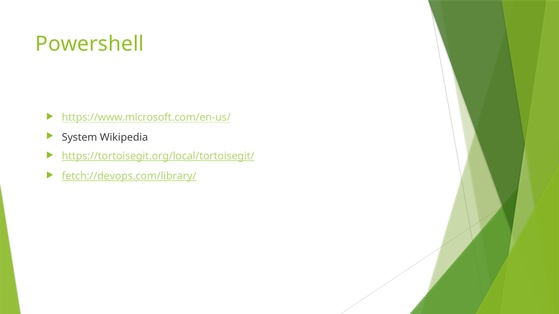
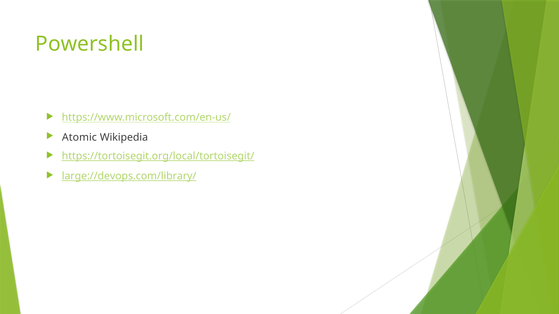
System: System -> Atomic
fetch://devops.com/library/: fetch://devops.com/library/ -> large://devops.com/library/
